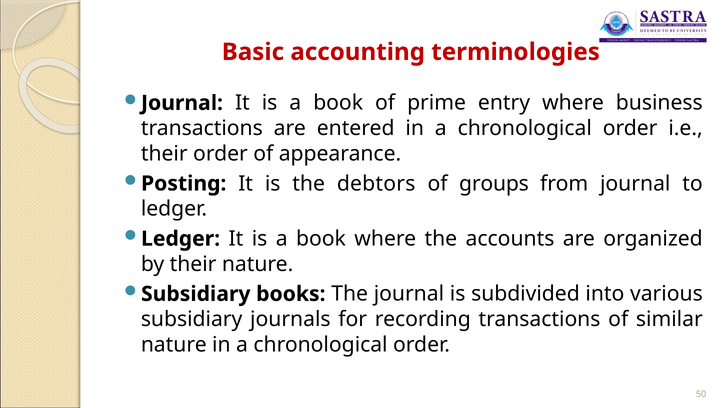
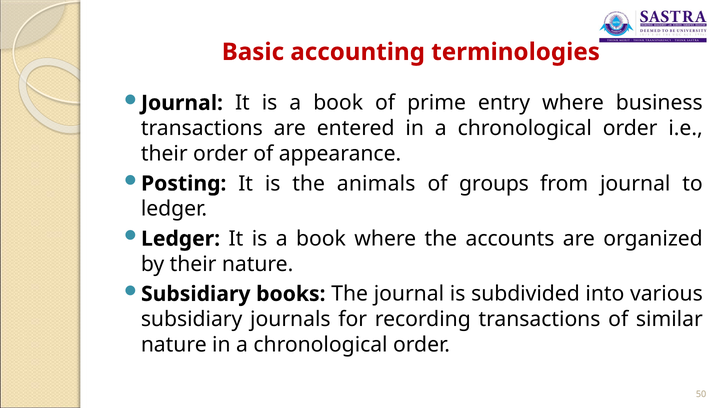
debtors: debtors -> animals
